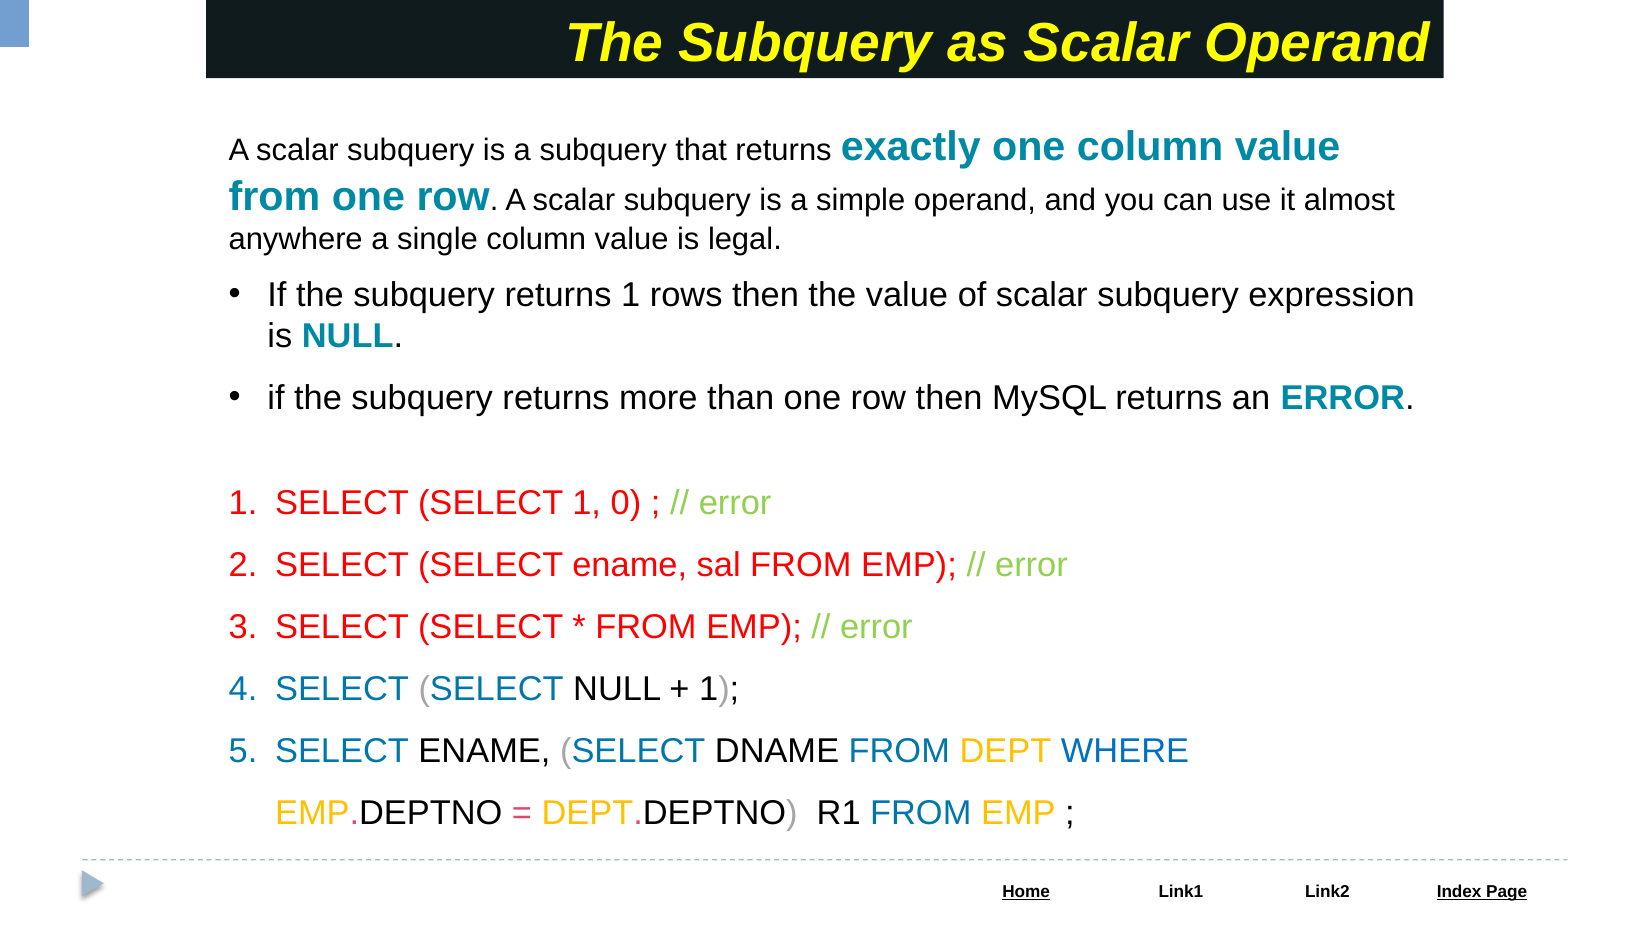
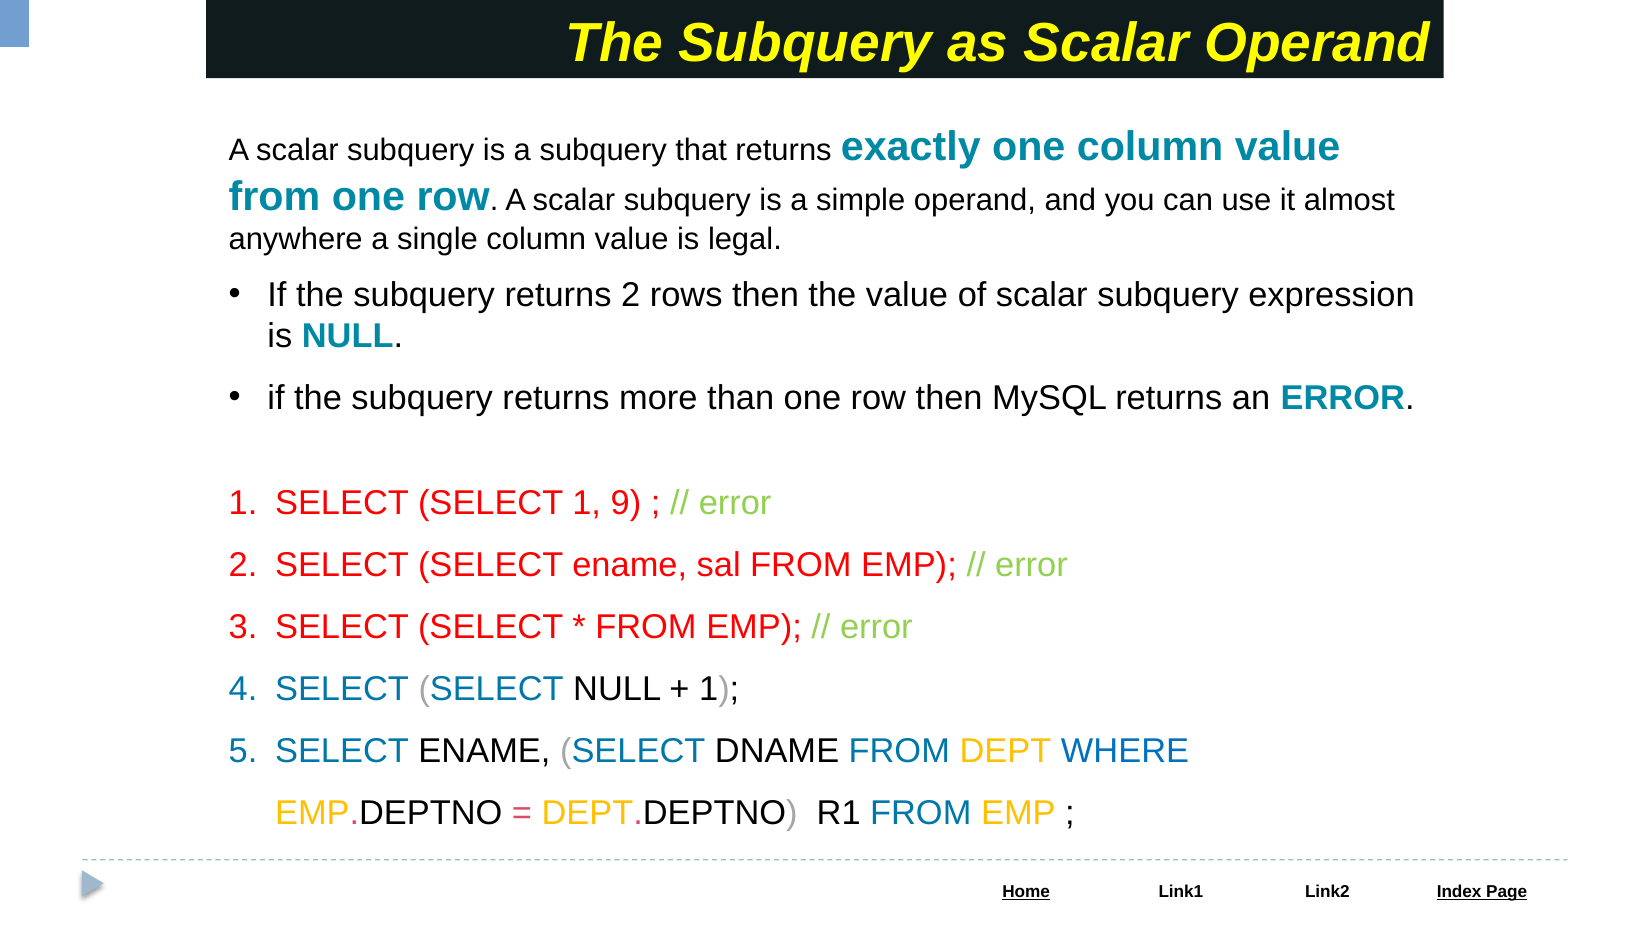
returns 1: 1 -> 2
0: 0 -> 9
